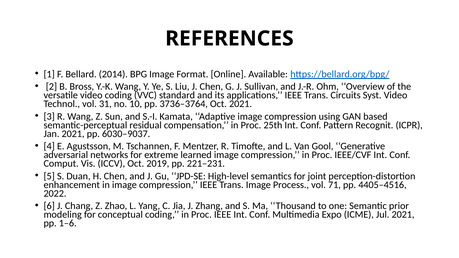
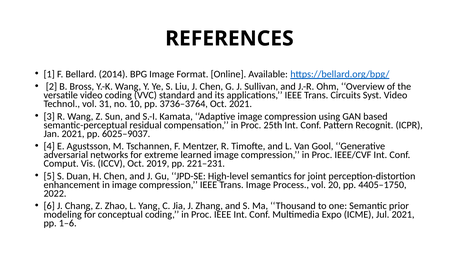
6030–9037: 6030–9037 -> 6025–9037
71: 71 -> 20
4405–4516: 4405–4516 -> 4405–1750
